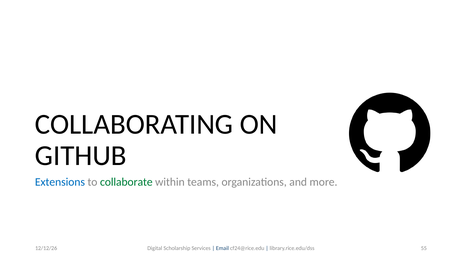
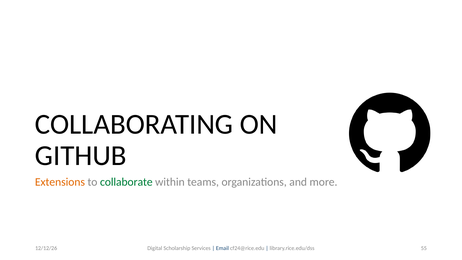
Extensions colour: blue -> orange
